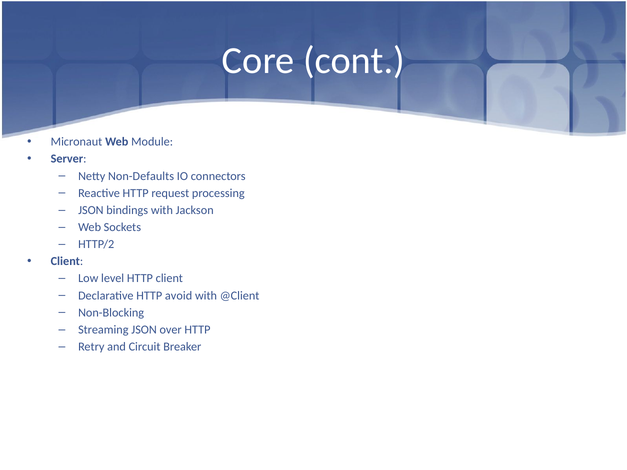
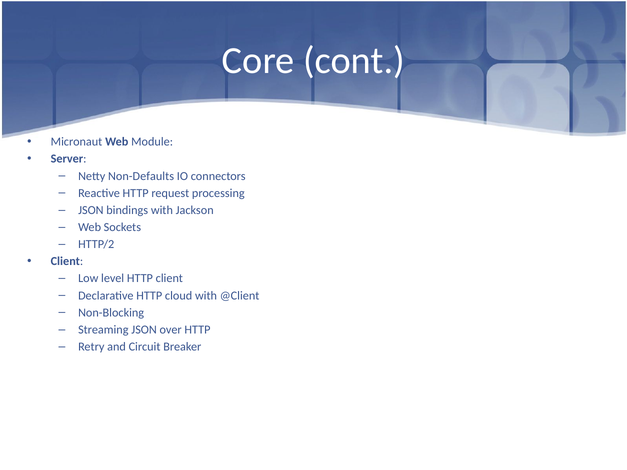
avoid: avoid -> cloud
